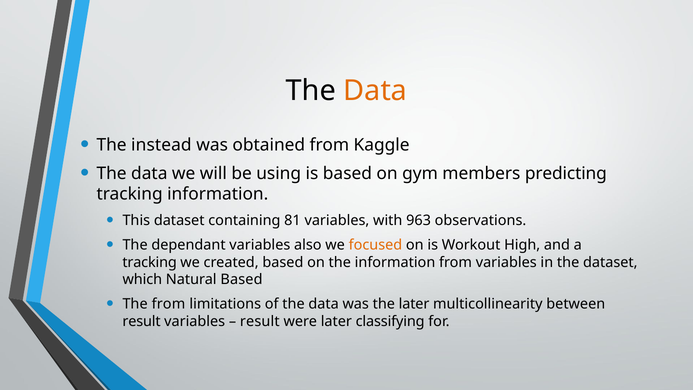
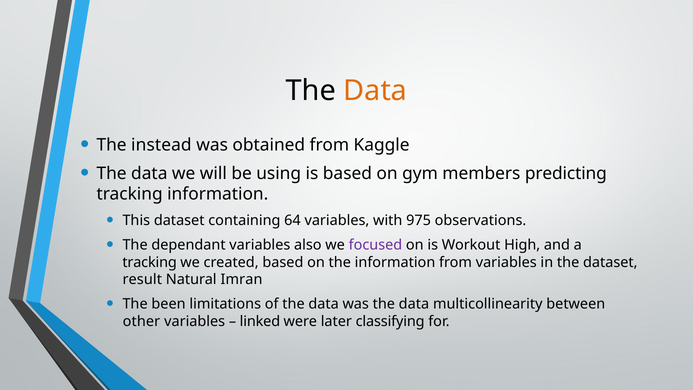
81: 81 -> 64
963: 963 -> 975
focused colour: orange -> purple
which: which -> result
Natural Based: Based -> Imran
The from: from -> been
was the later: later -> data
result at (142, 321): result -> other
result at (260, 321): result -> linked
